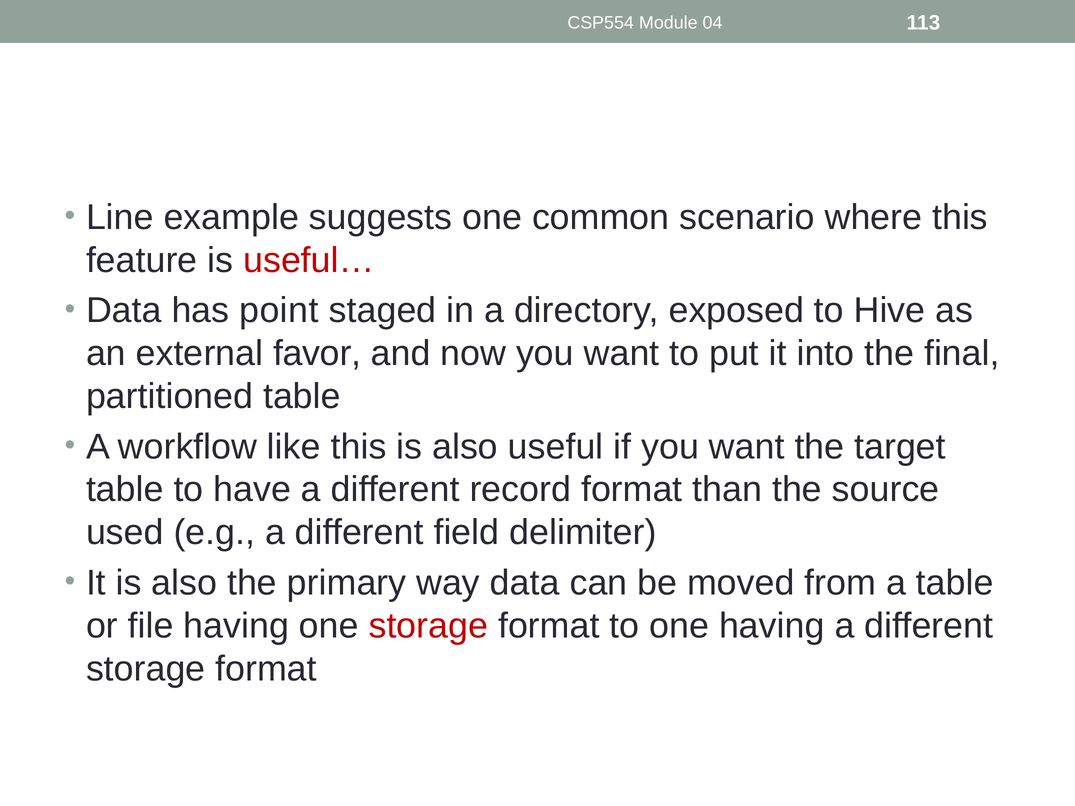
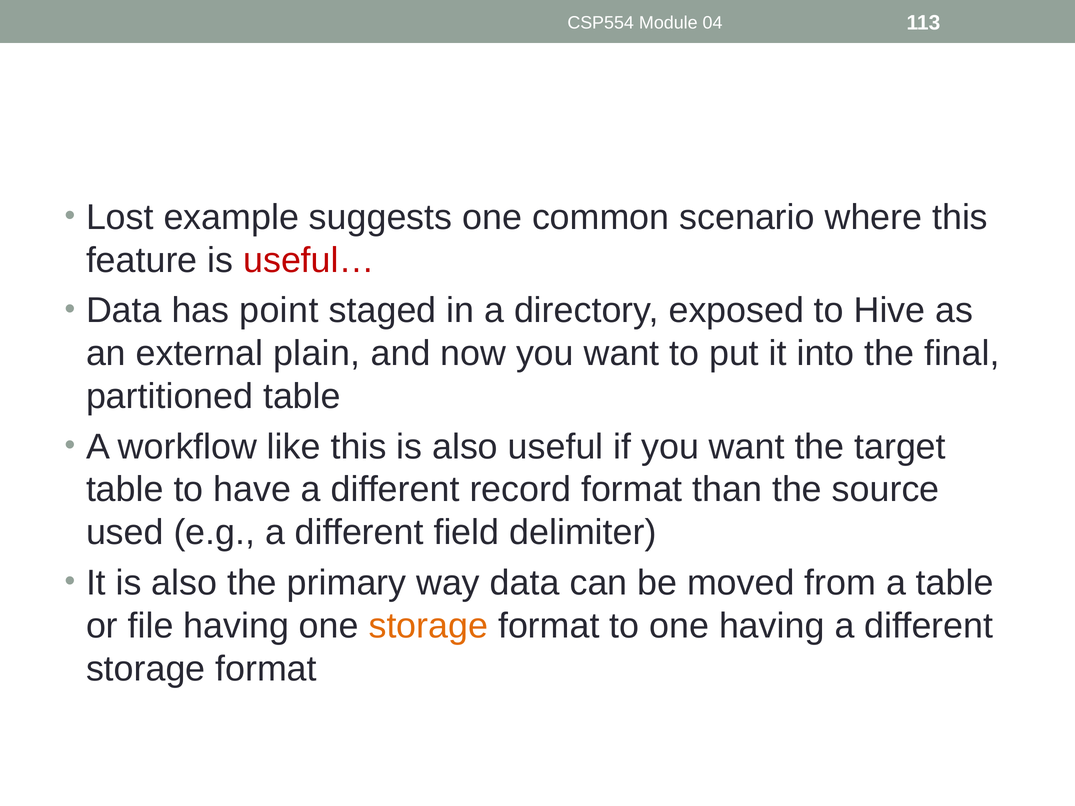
Line: Line -> Lost
favor: favor -> plain
storage at (428, 626) colour: red -> orange
